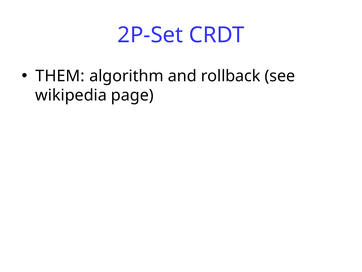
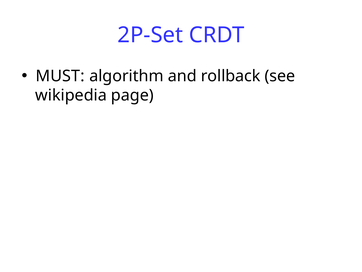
THEM: THEM -> MUST
